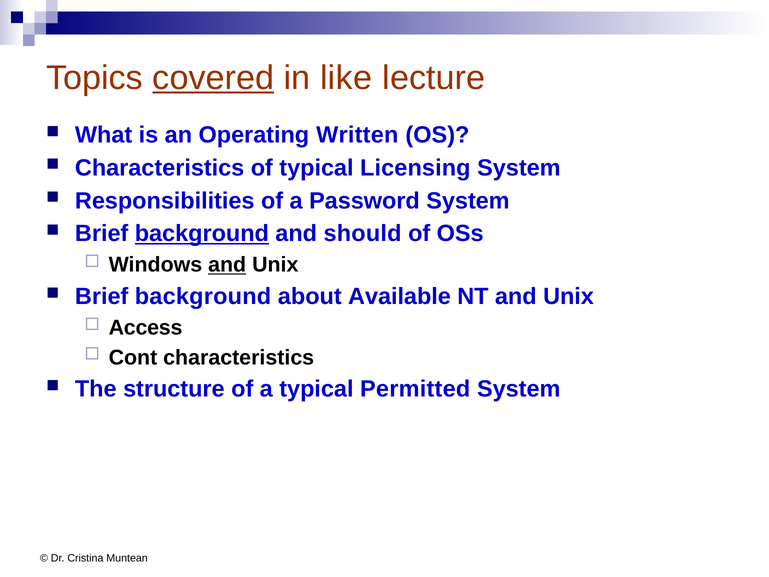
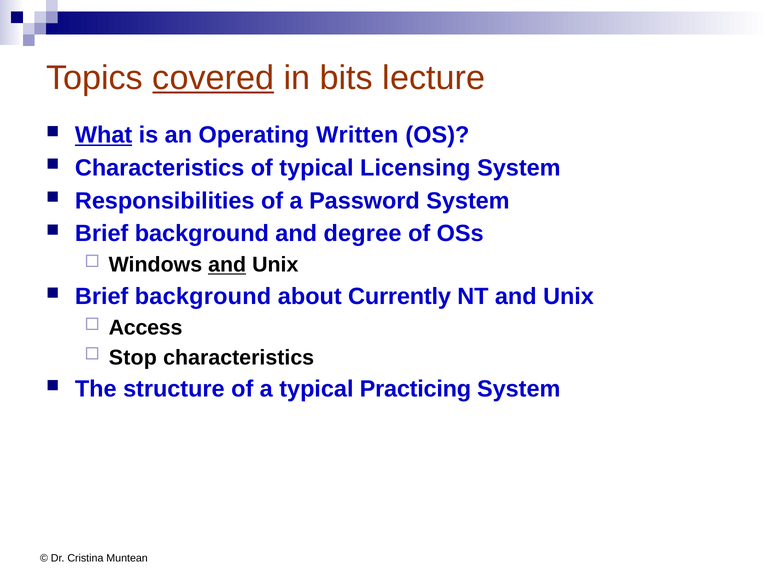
like: like -> bits
What underline: none -> present
background at (202, 234) underline: present -> none
should: should -> degree
Available: Available -> Currently
Cont: Cont -> Stop
Permitted: Permitted -> Practicing
